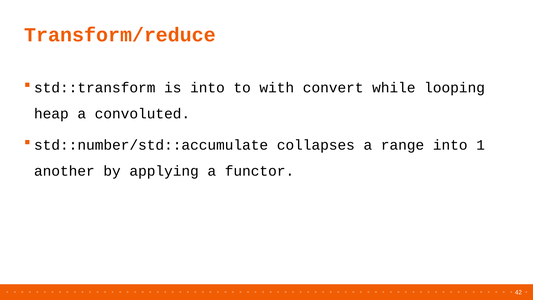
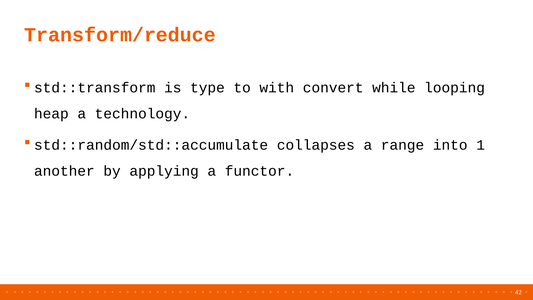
is into: into -> type
convoluted: convoluted -> technology
std::number/std::accumulate: std::number/std::accumulate -> std::random/std::accumulate
